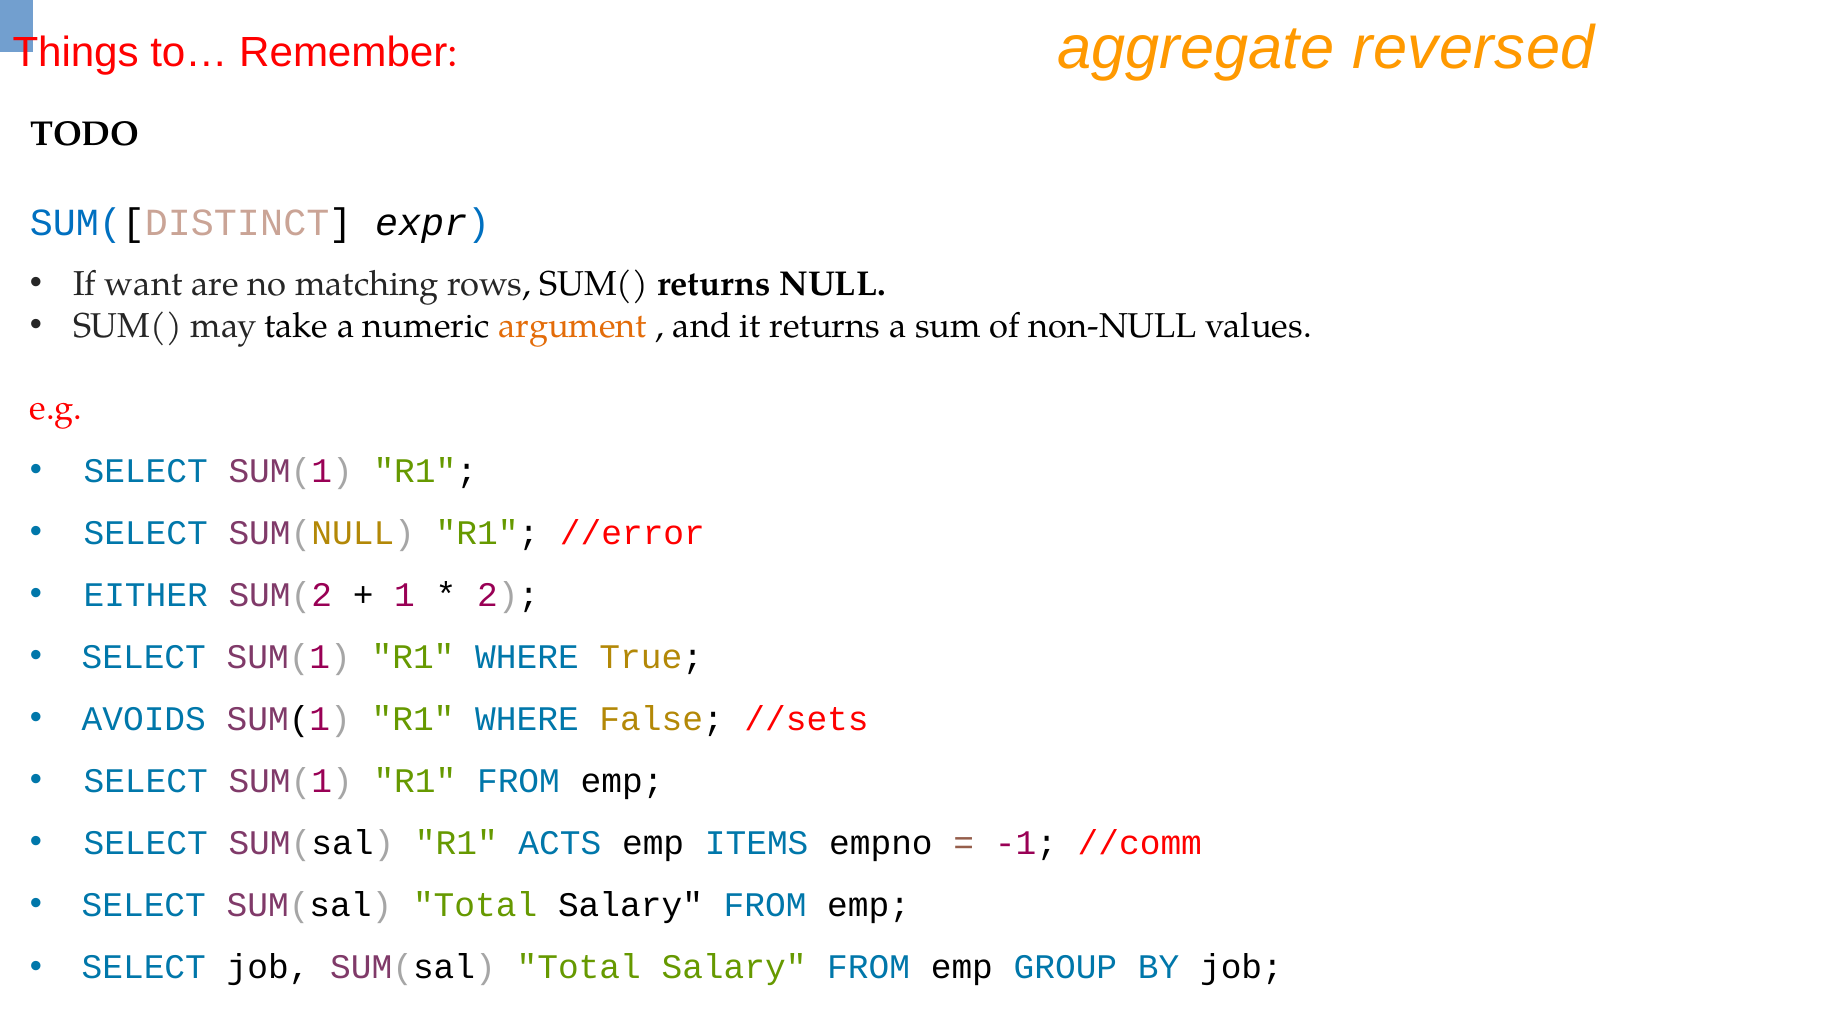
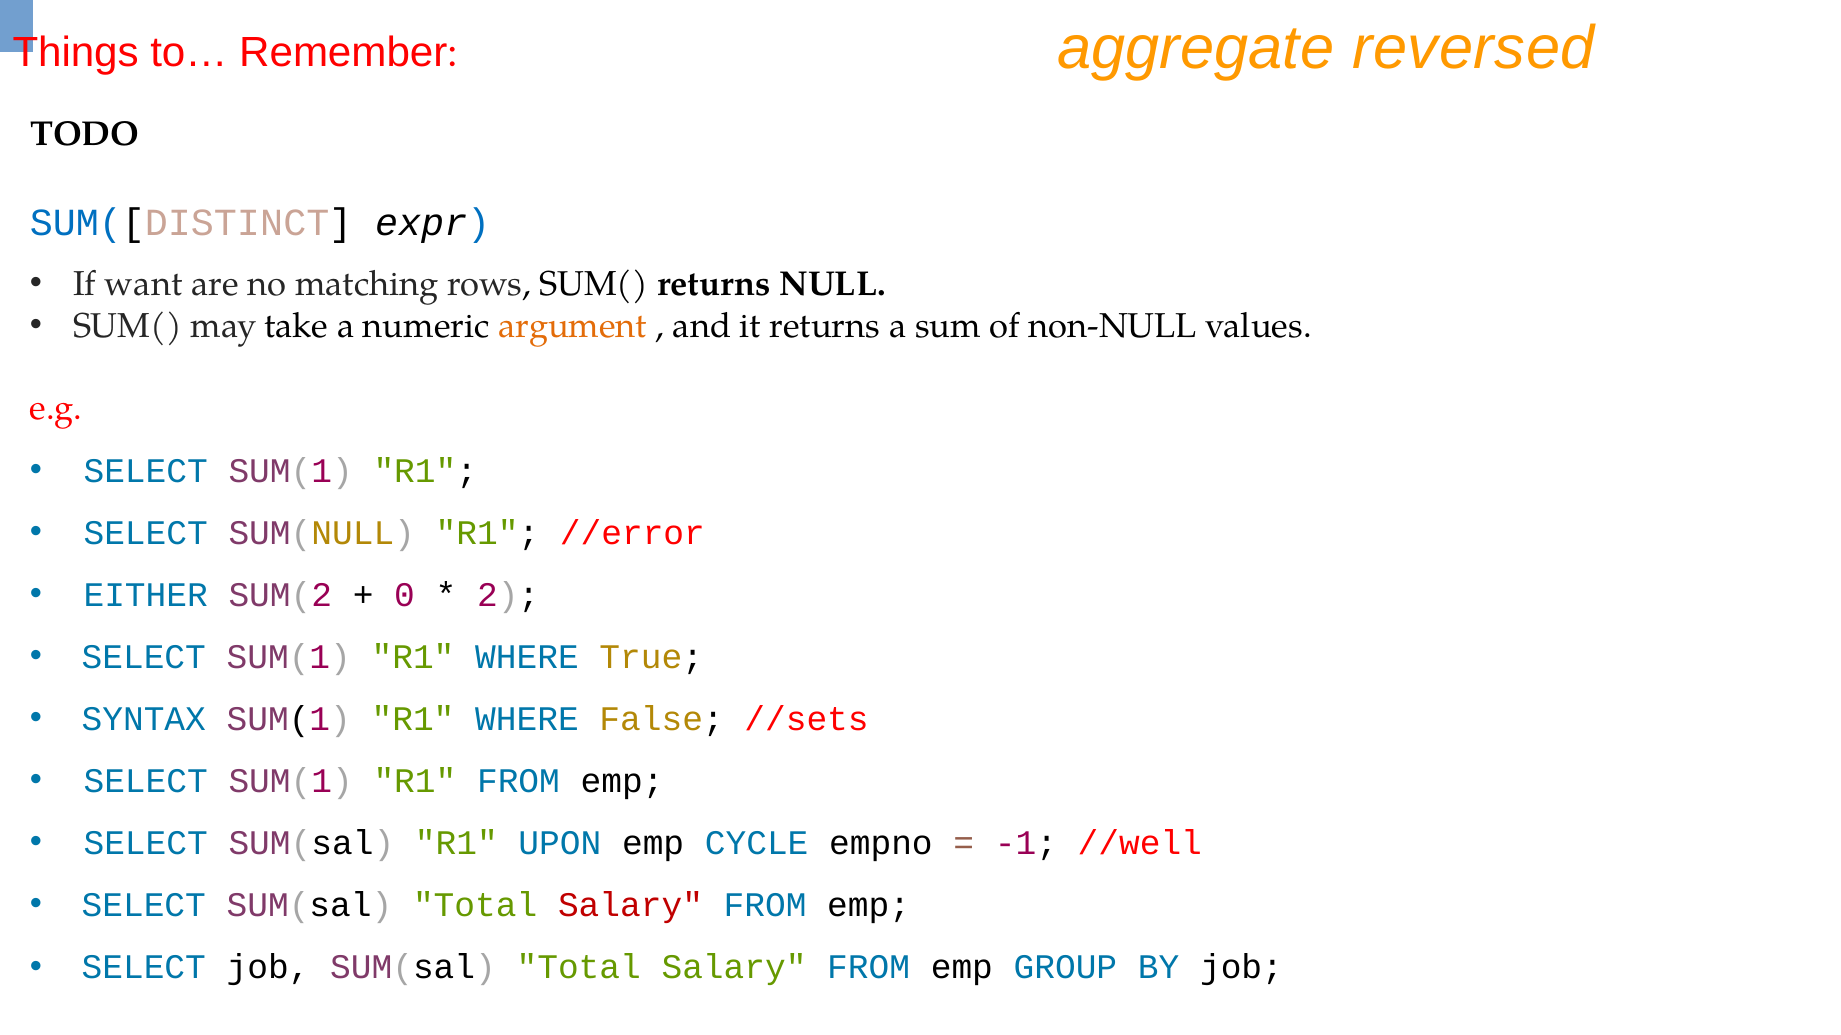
1: 1 -> 0
AVOIDS: AVOIDS -> SYNTAX
ACTS: ACTS -> UPON
ITEMS: ITEMS -> CYCLE
//comm: //comm -> //well
Salary at (630, 906) colour: black -> red
